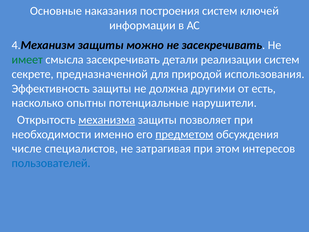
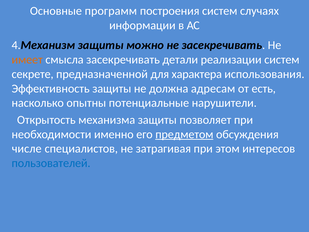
наказания: наказания -> программ
ключей: ключей -> случаях
имеет colour: green -> orange
природой: природой -> характера
другими: другими -> адресам
механизма underline: present -> none
